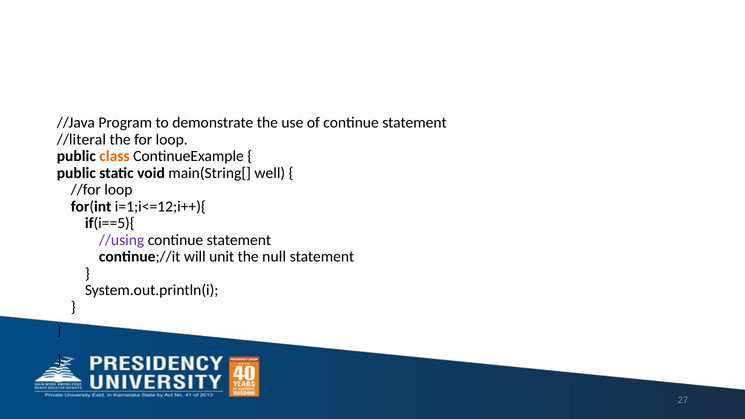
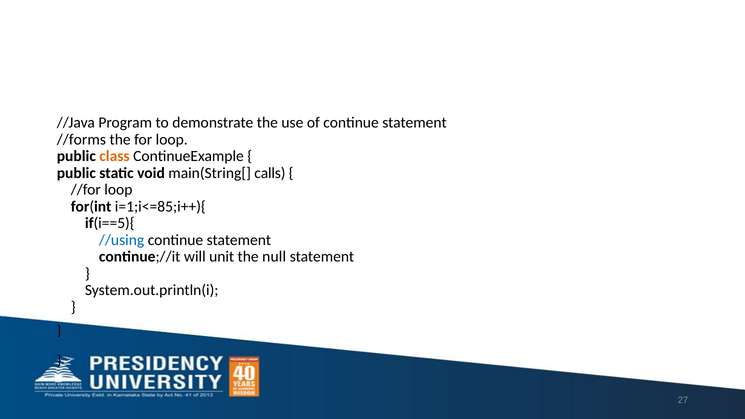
//literal: //literal -> //forms
well: well -> calls
i=1;i<=12;i++){: i=1;i<=12;i++){ -> i=1;i<=85;i++){
//using colour: purple -> blue
